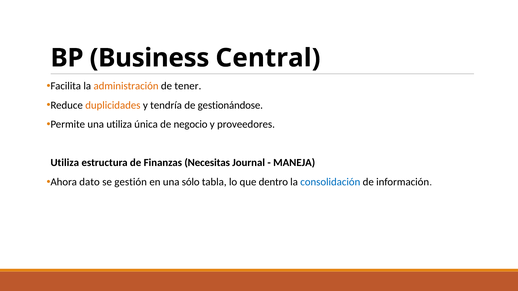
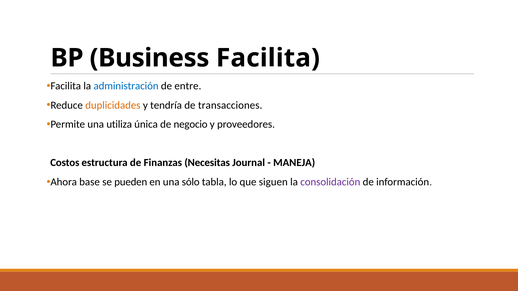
Business Central: Central -> Facilita
administración colour: orange -> blue
tener: tener -> entre
gestionándose: gestionándose -> transacciones
Utiliza at (65, 163): Utiliza -> Costos
dato: dato -> base
gestión: gestión -> pueden
dentro: dentro -> siguen
consolidación colour: blue -> purple
